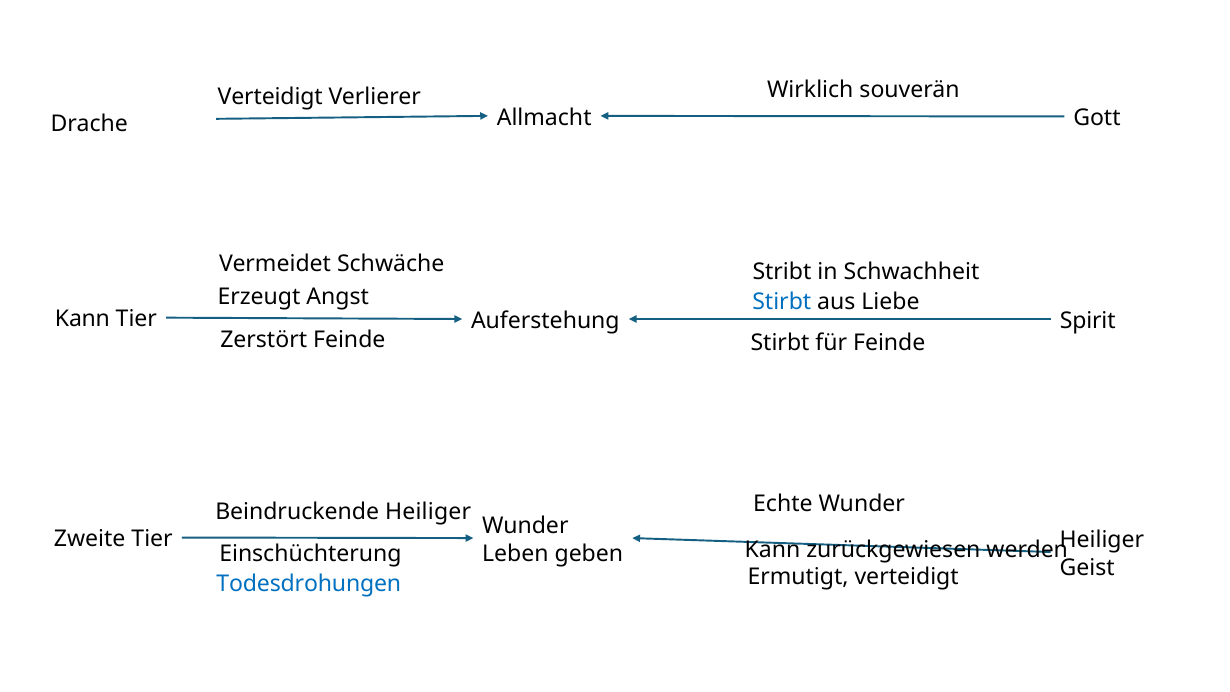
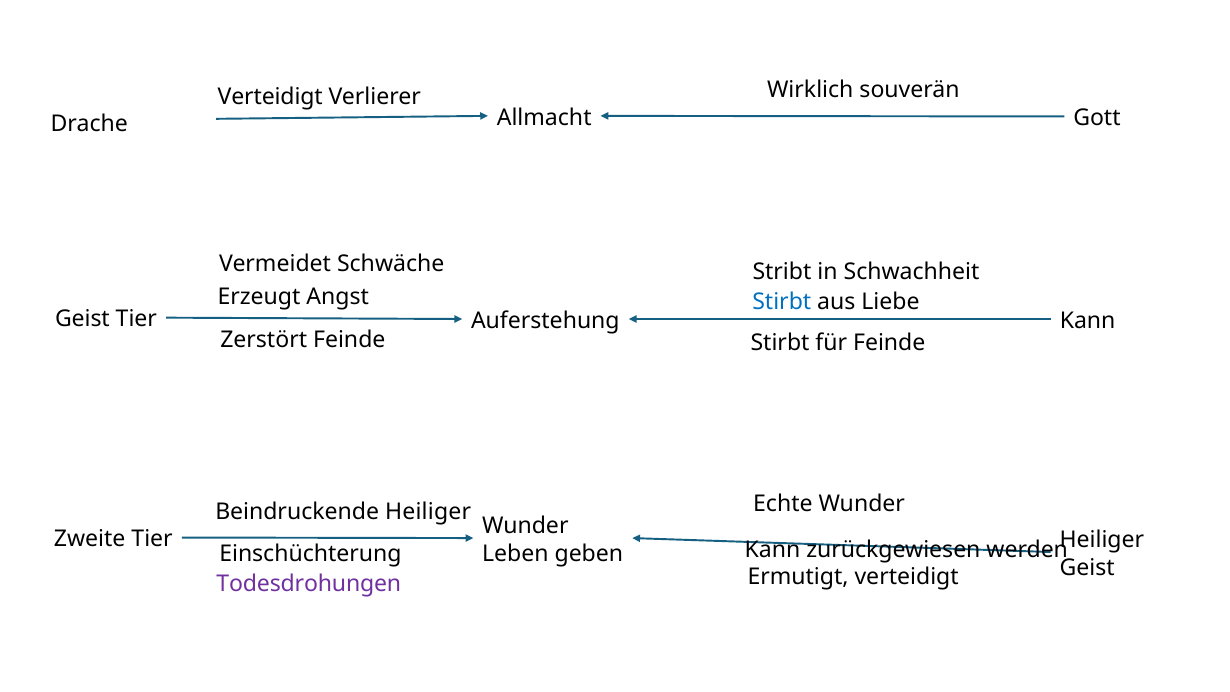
Kann at (82, 319): Kann -> Geist
Spirit at (1088, 321): Spirit -> Kann
Todesdrohungen colour: blue -> purple
